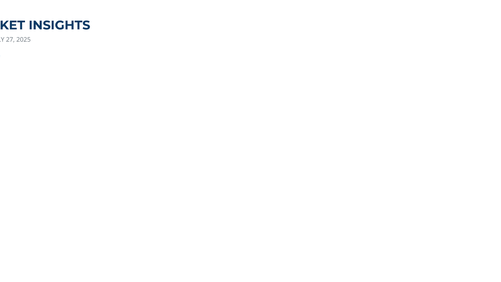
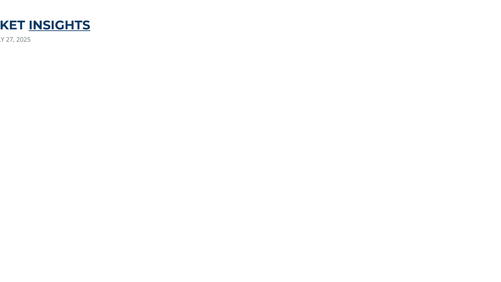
INSIGHTS underline: none -> present
